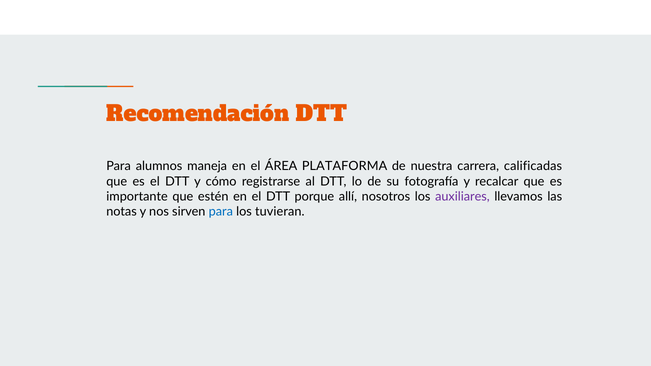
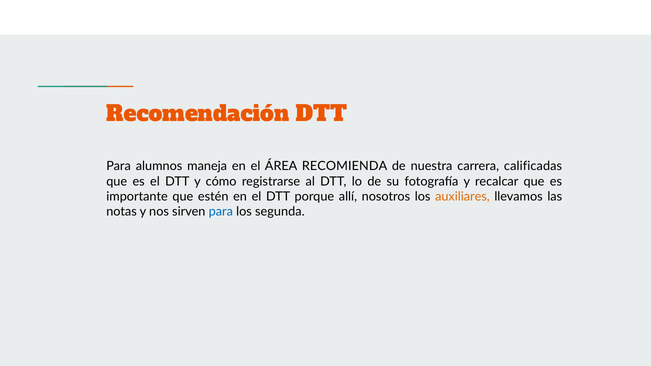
PLATAFORMA: PLATAFORMA -> RECOMIENDA
auxiliares colour: purple -> orange
tuvieran: tuvieran -> segunda
